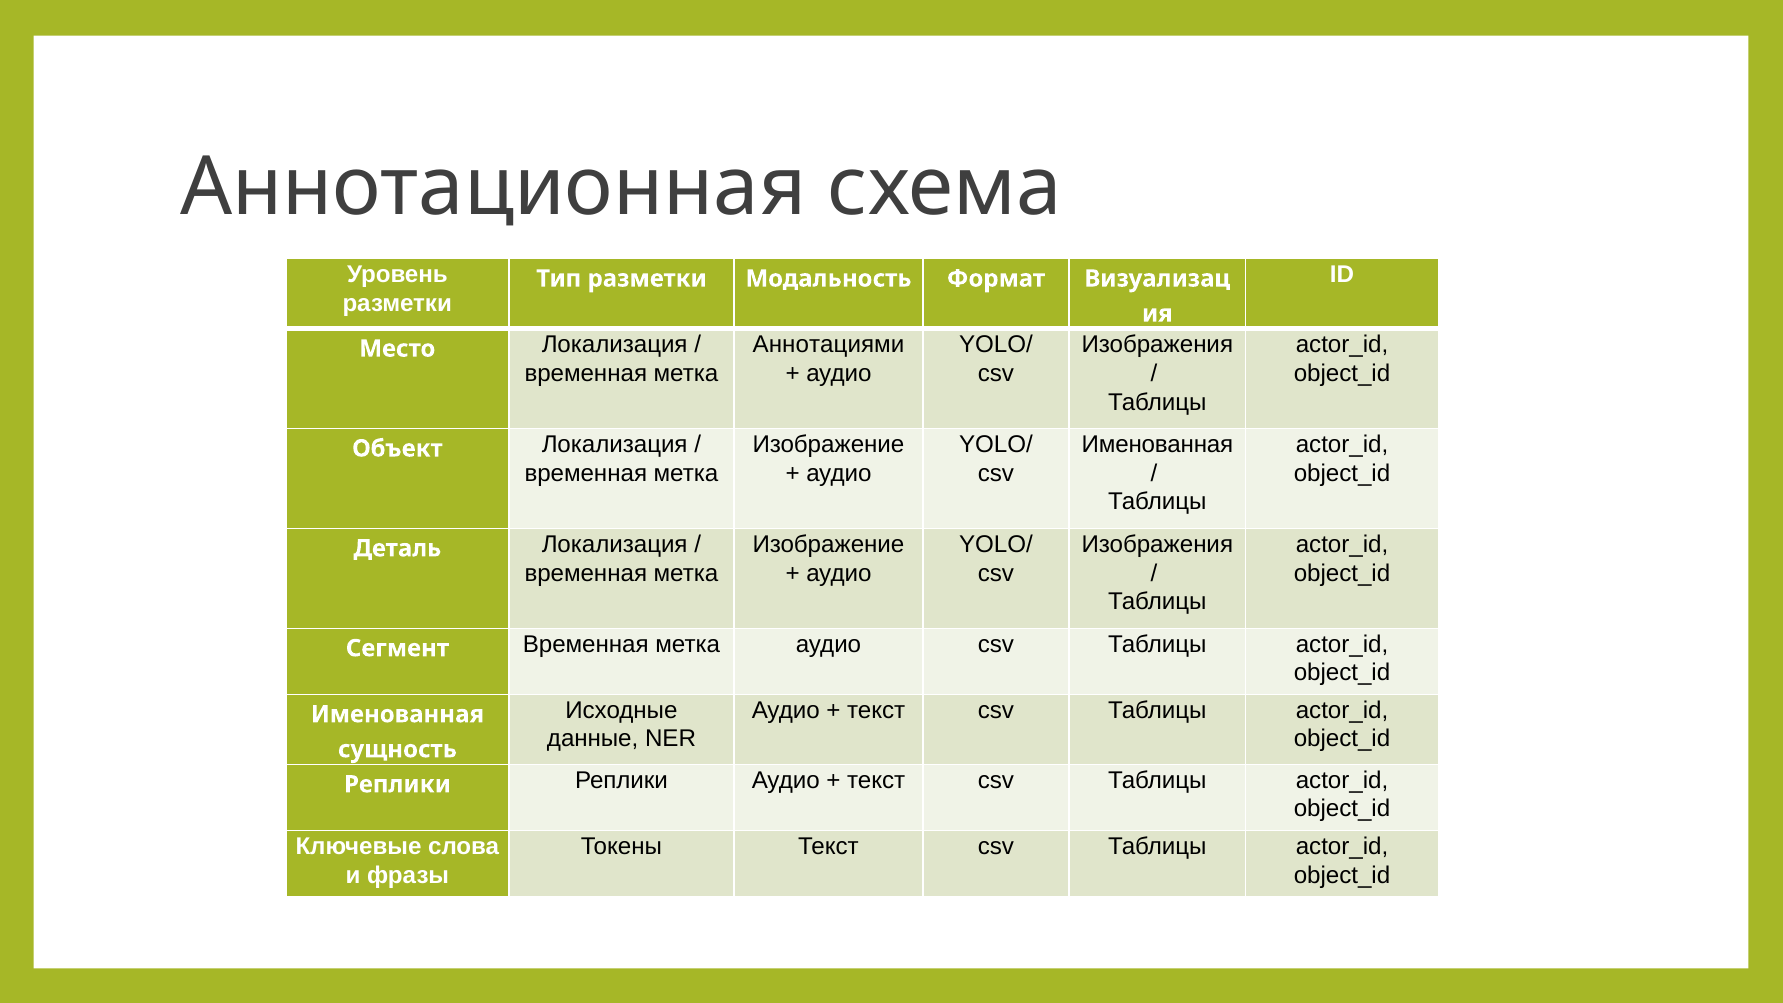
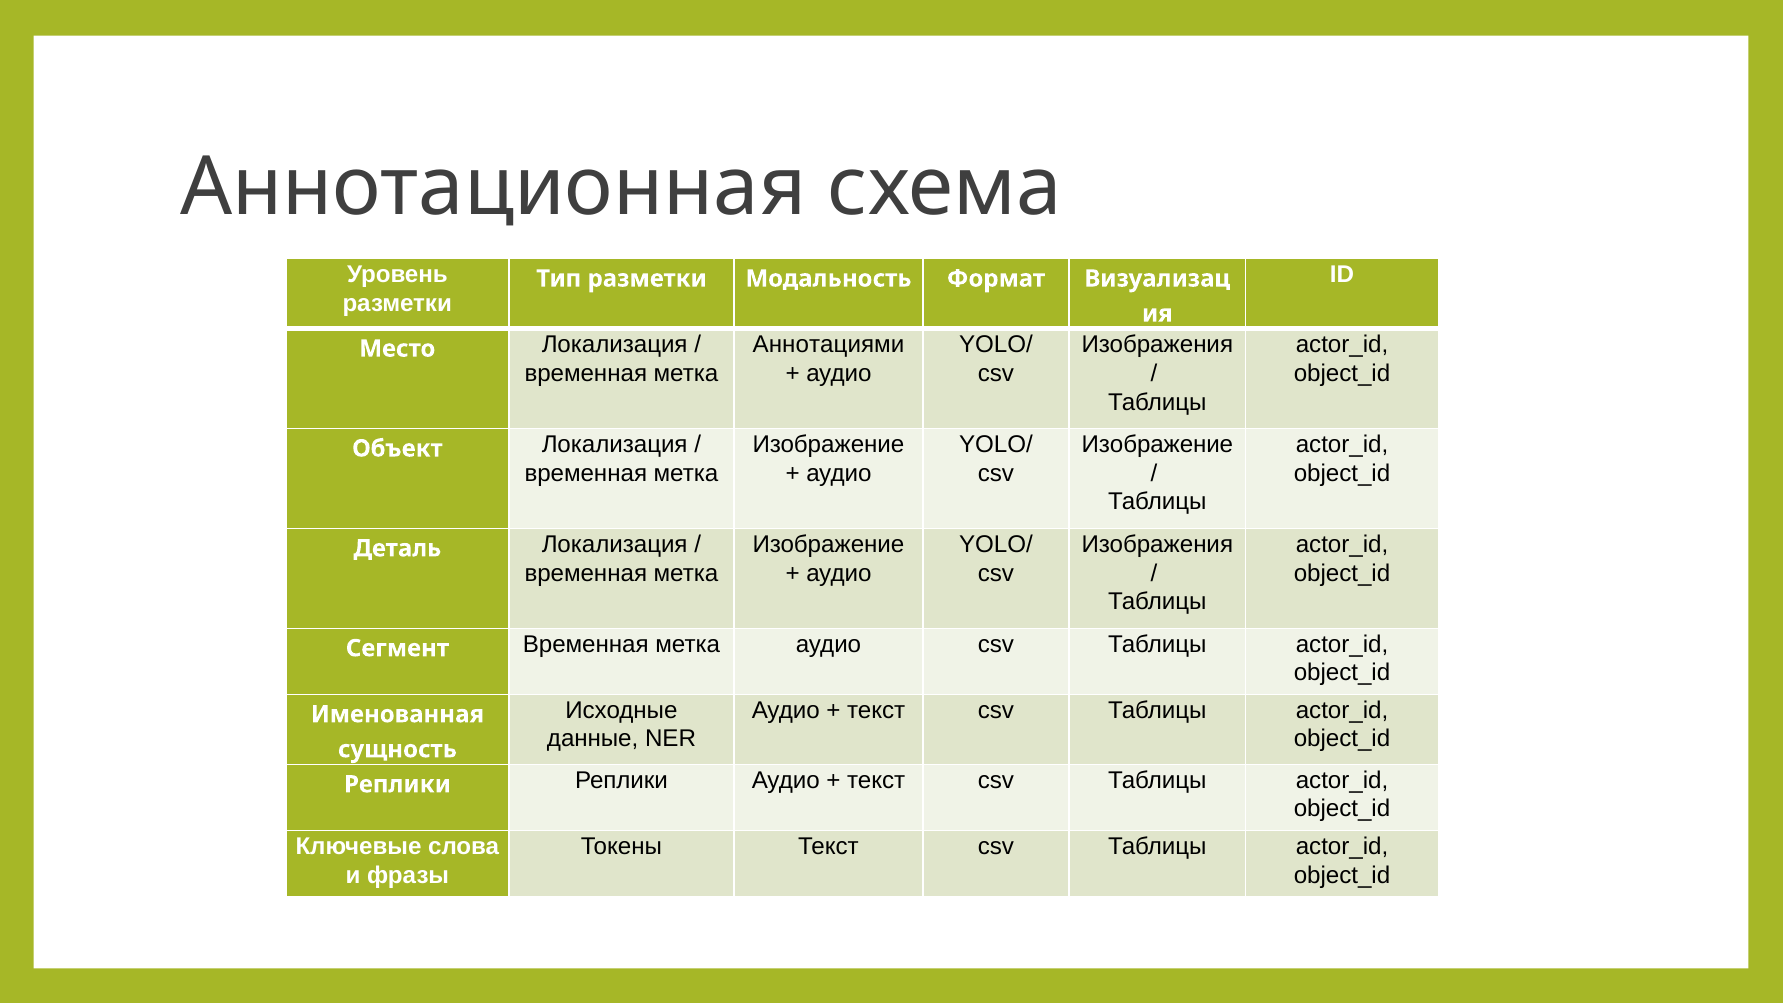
Именованная at (1158, 444): Именованная -> Изображение
